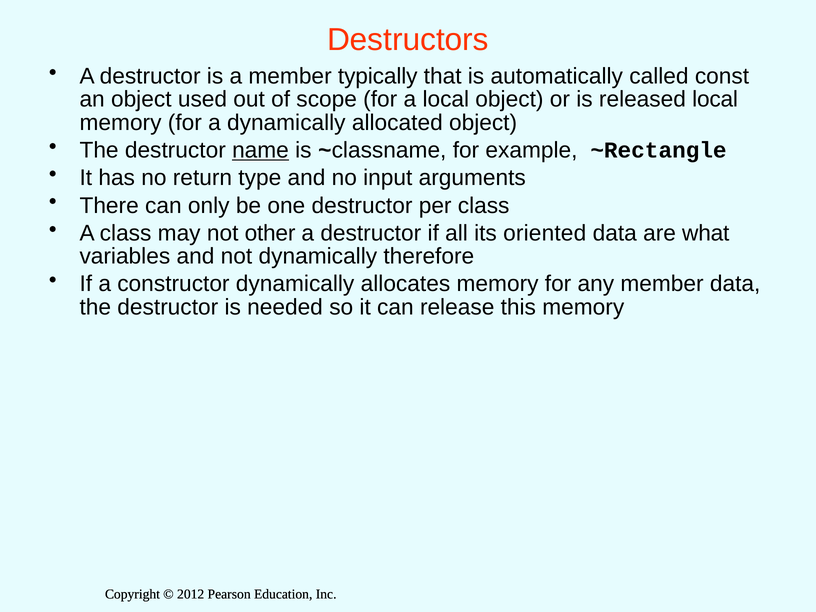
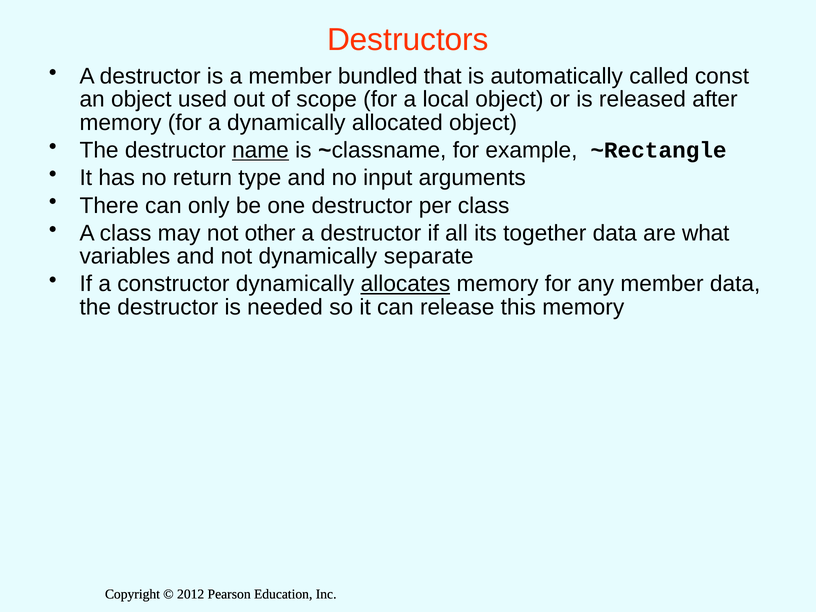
typically: typically -> bundled
released local: local -> after
oriented: oriented -> together
therefore: therefore -> separate
allocates underline: none -> present
